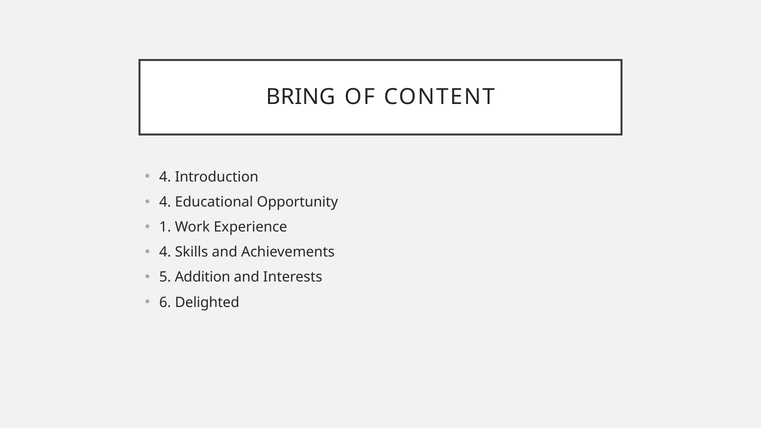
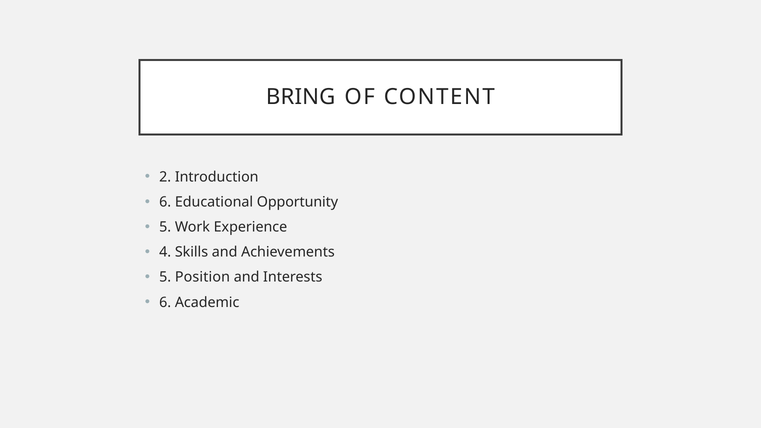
4 at (165, 177): 4 -> 2
4 at (165, 202): 4 -> 6
1 at (165, 227): 1 -> 5
Addition: Addition -> Position
Delighted: Delighted -> Academic
